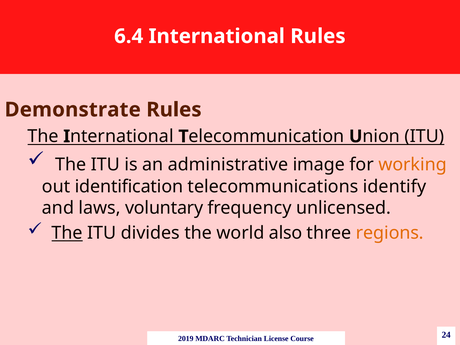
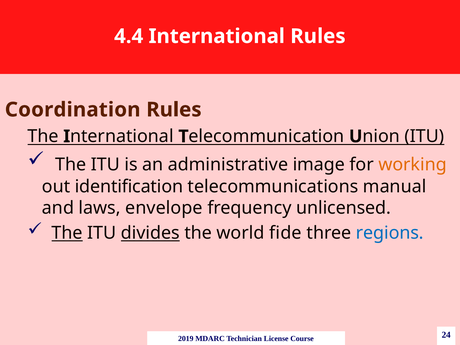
6.4: 6.4 -> 4.4
Demonstrate: Demonstrate -> Coordination
identify: identify -> manual
voluntary: voluntary -> envelope
divides underline: none -> present
also: also -> fide
regions colour: orange -> blue
